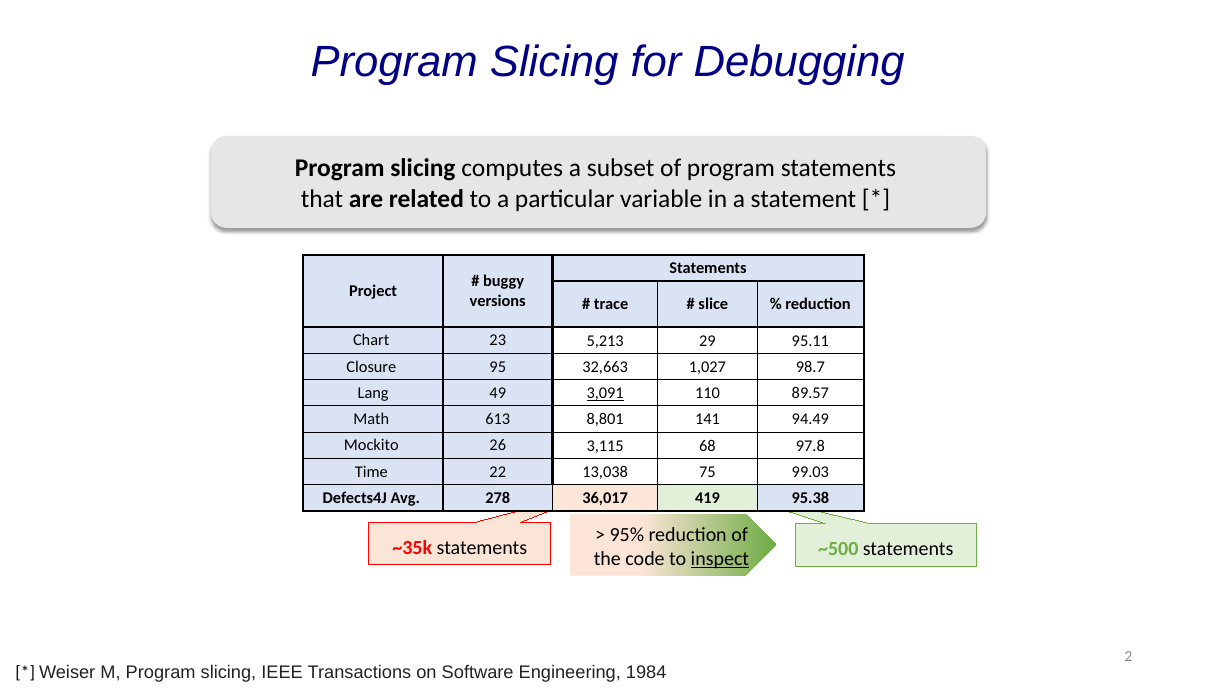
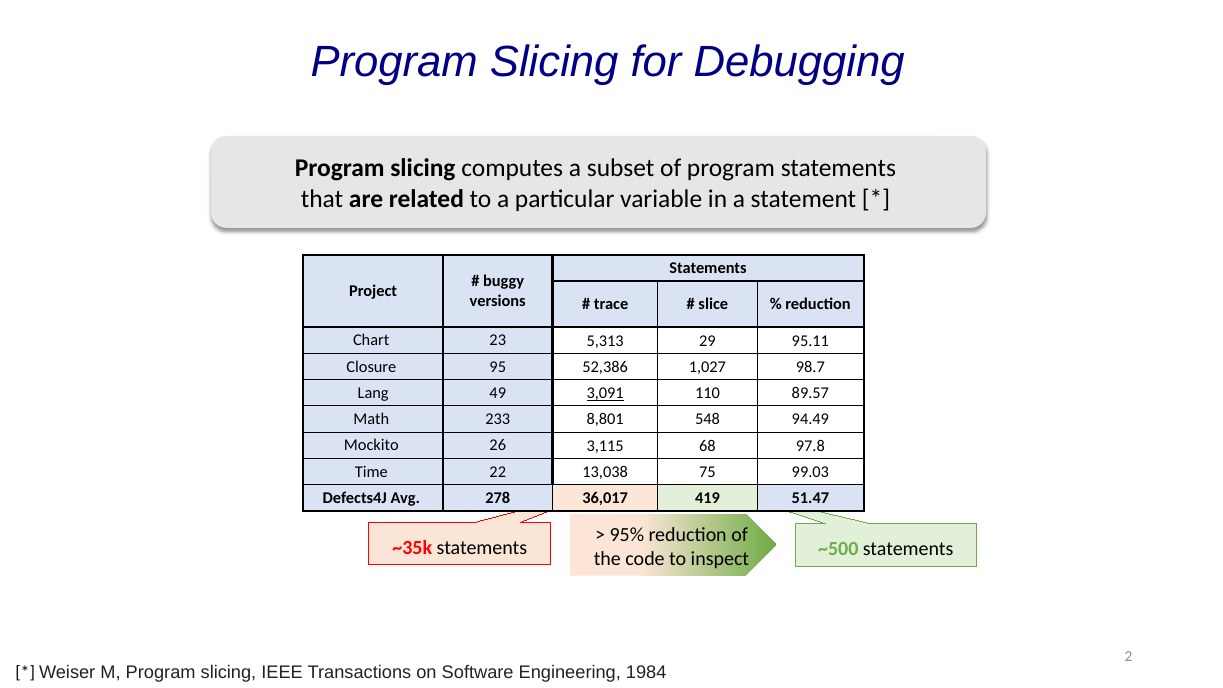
5,213: 5,213 -> 5,313
32,663: 32,663 -> 52,386
613: 613 -> 233
141: 141 -> 548
95.38: 95.38 -> 51.47
inspect underline: present -> none
